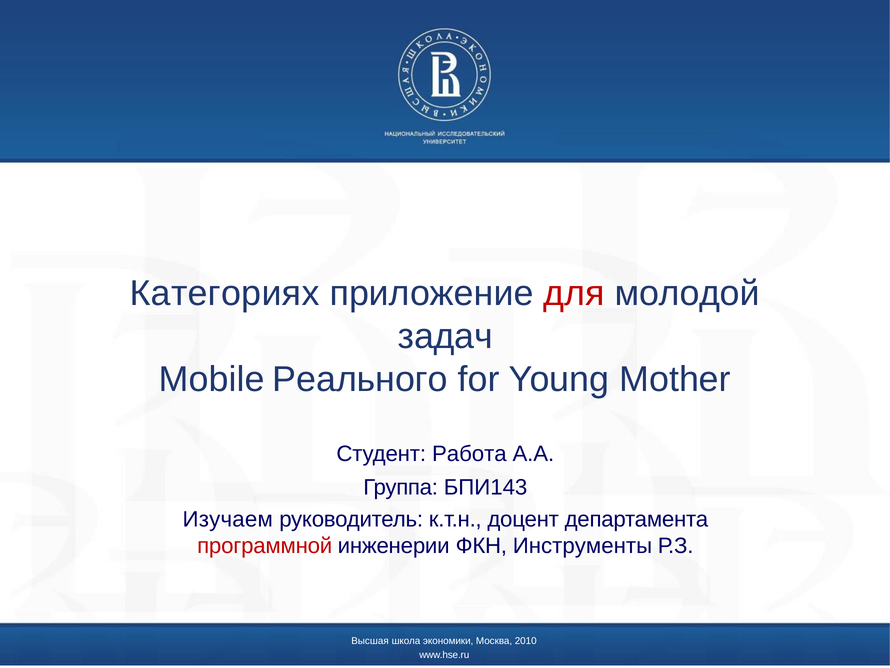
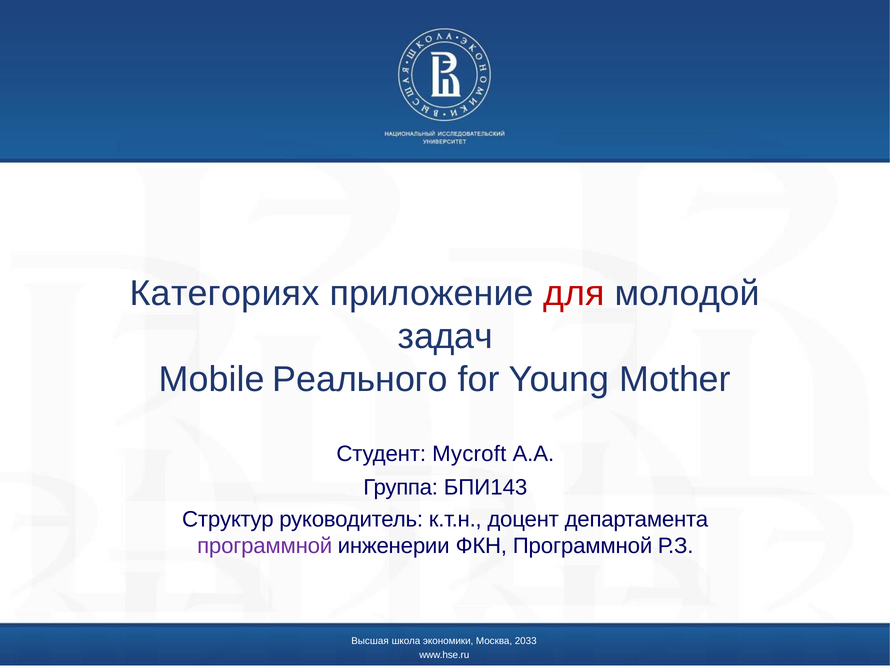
Работа: Работа -> Mycroft
Изучаем: Изучаем -> Структур
программной at (265, 546) colour: red -> purple
ФКН Инструменты: Инструменты -> Программной
2010: 2010 -> 2033
